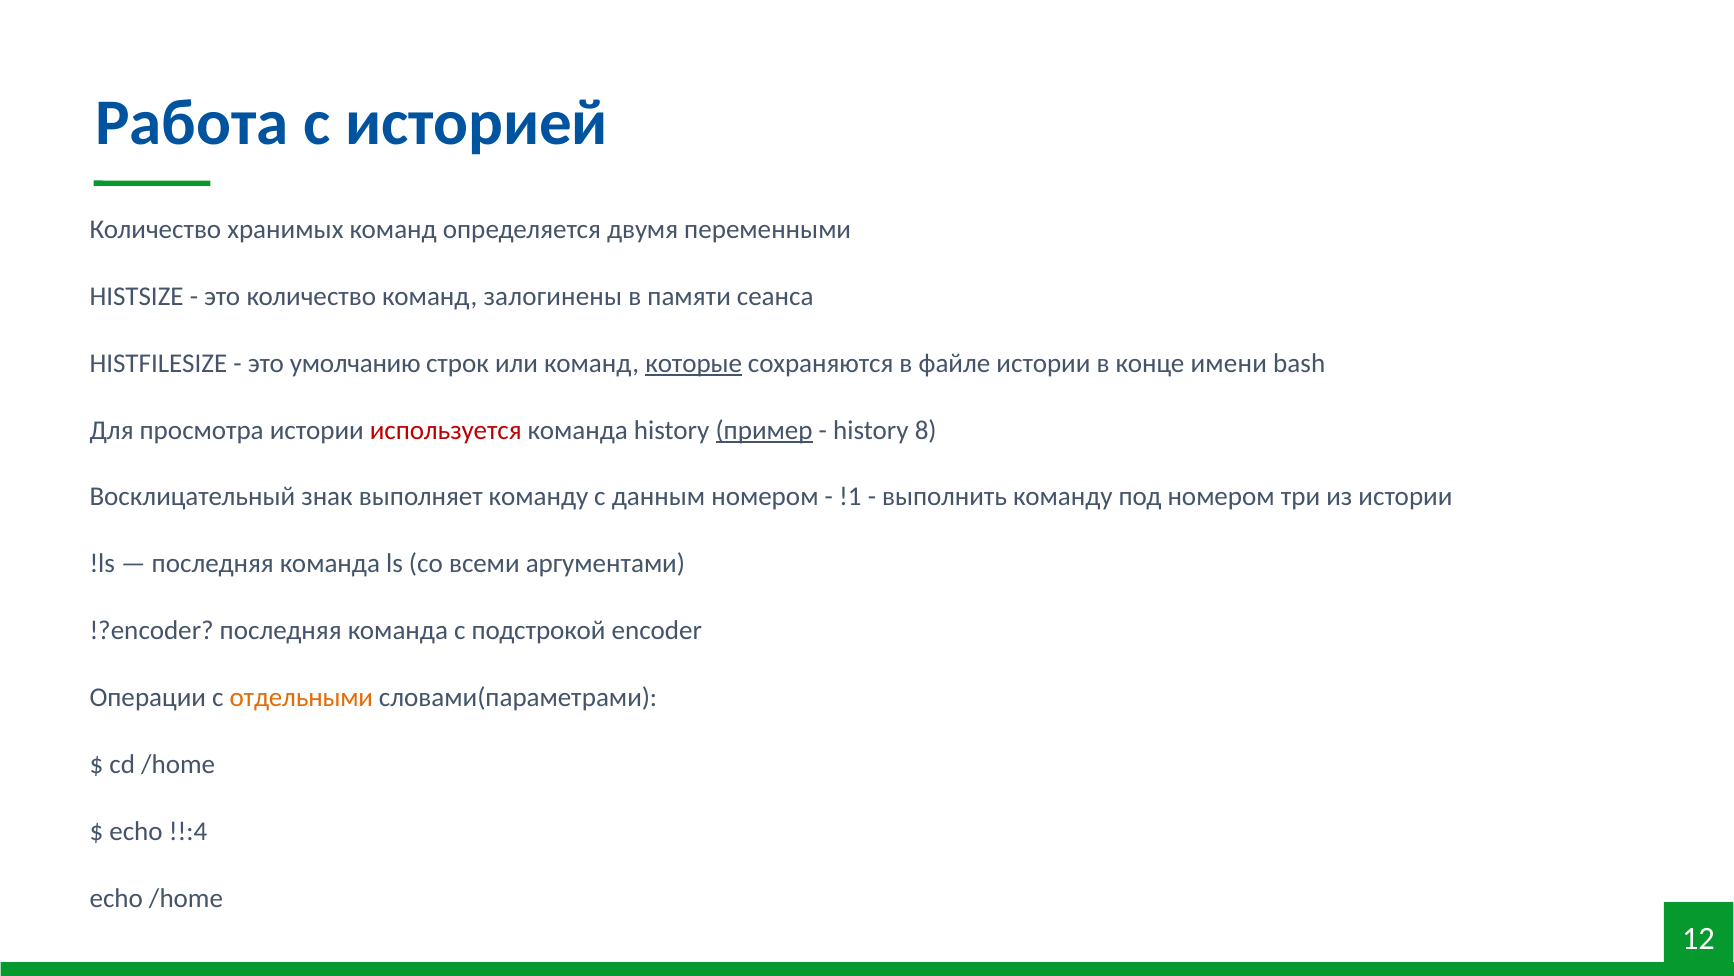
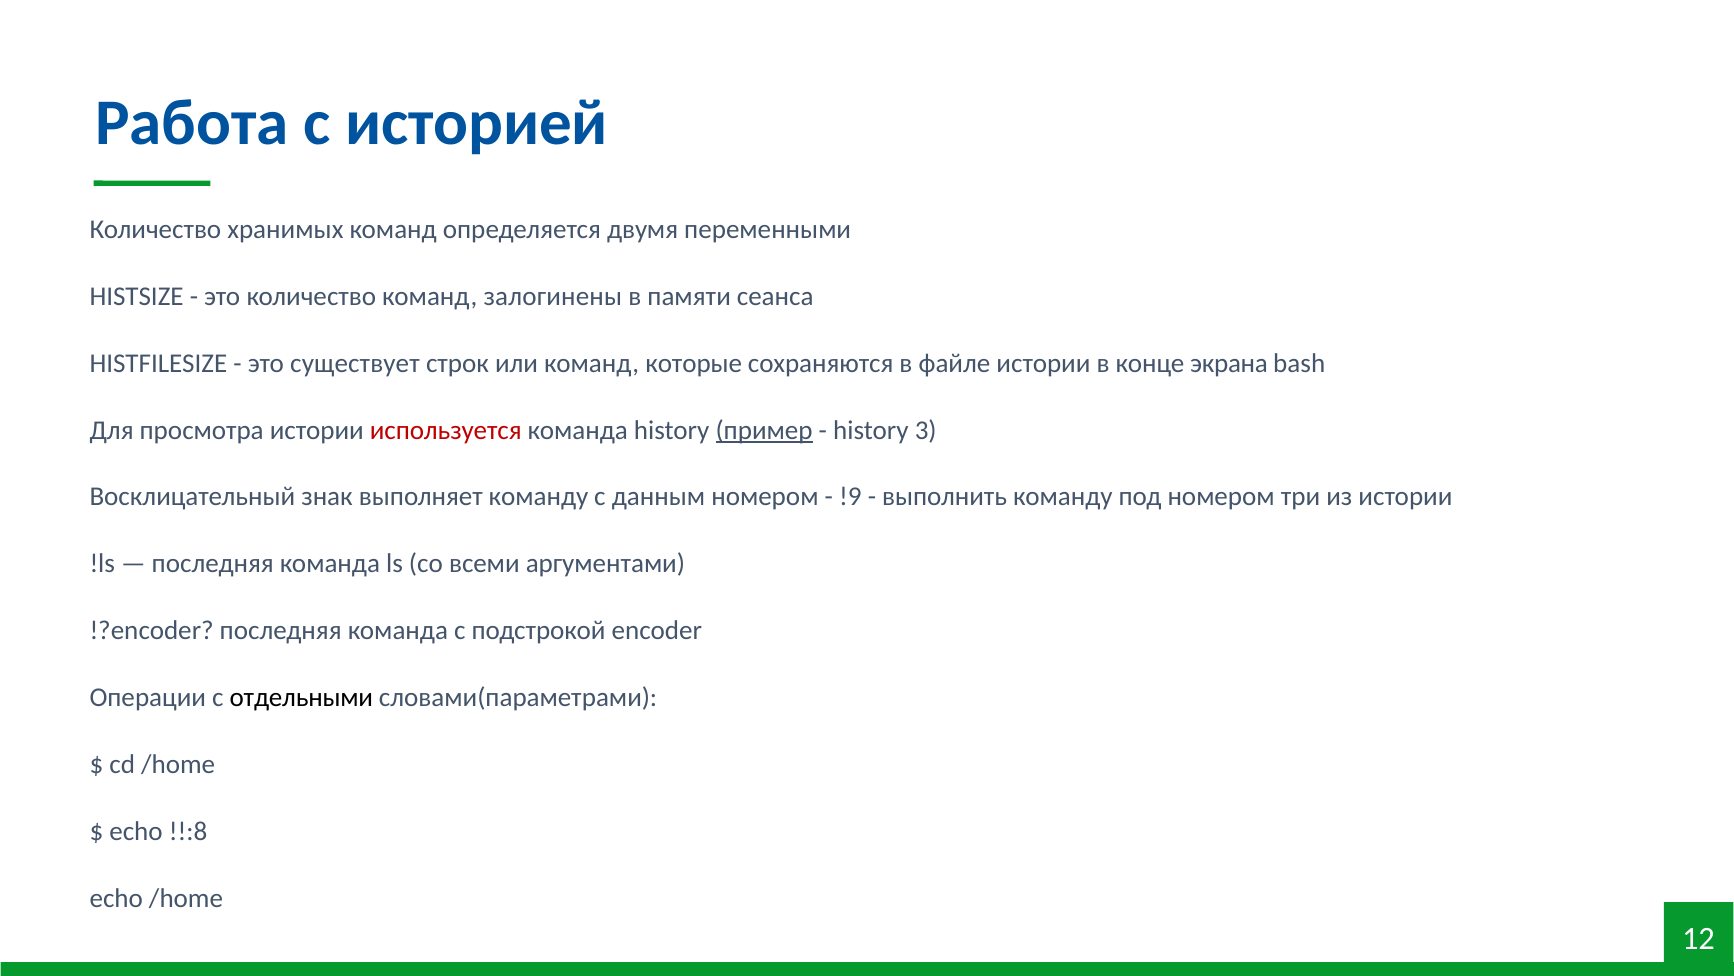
умолчанию: умолчанию -> существует
которые underline: present -> none
имени: имени -> экрана
8: 8 -> 3
!1: !1 -> !9
отдельными colour: orange -> black
!!:4: !!:4 -> !!:8
